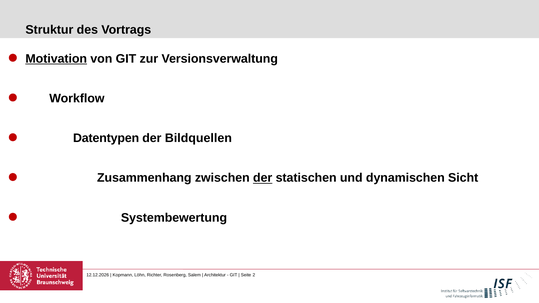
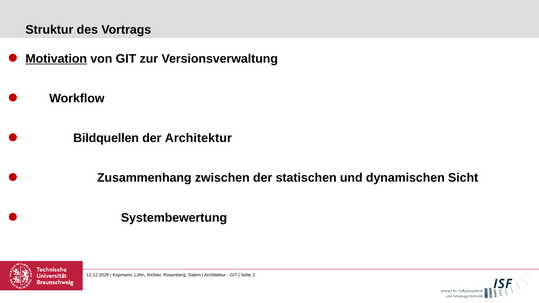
Datentypen: Datentypen -> Bildquellen
der Bildquellen: Bildquellen -> Architektur
der at (263, 178) underline: present -> none
